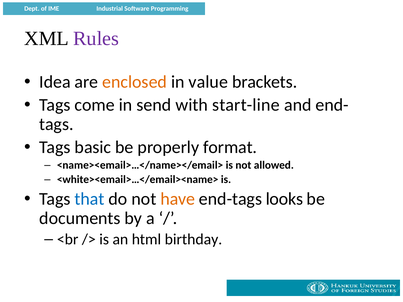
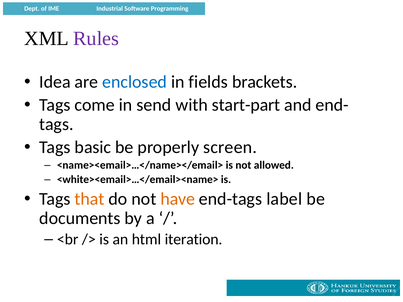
enclosed colour: orange -> blue
value: value -> fields
start-line: start-line -> start-part
format: format -> screen
that colour: blue -> orange
looks: looks -> label
birthday: birthday -> iteration
